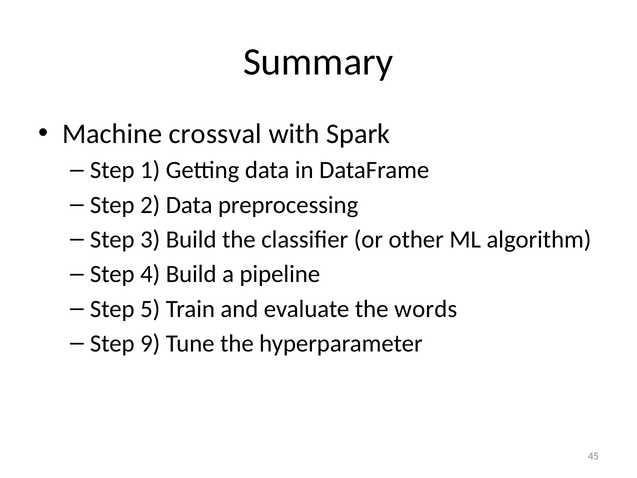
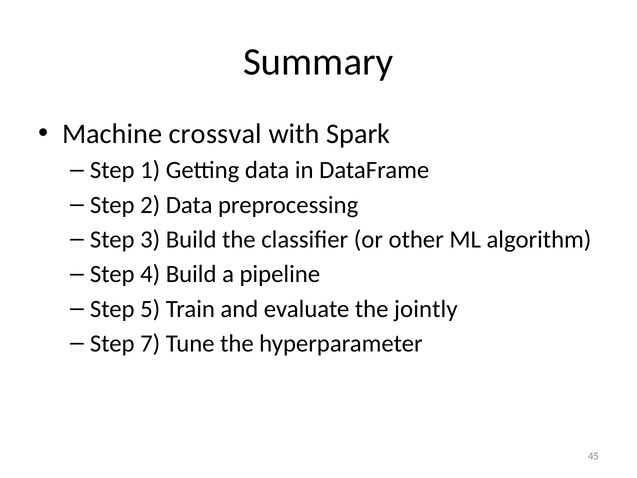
words: words -> jointly
9: 9 -> 7
